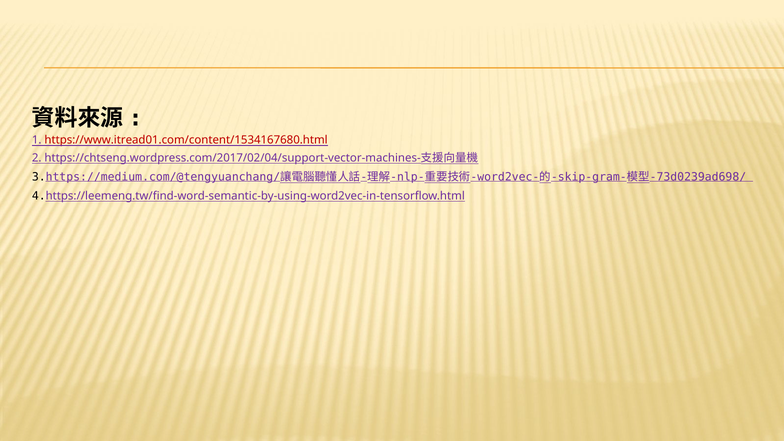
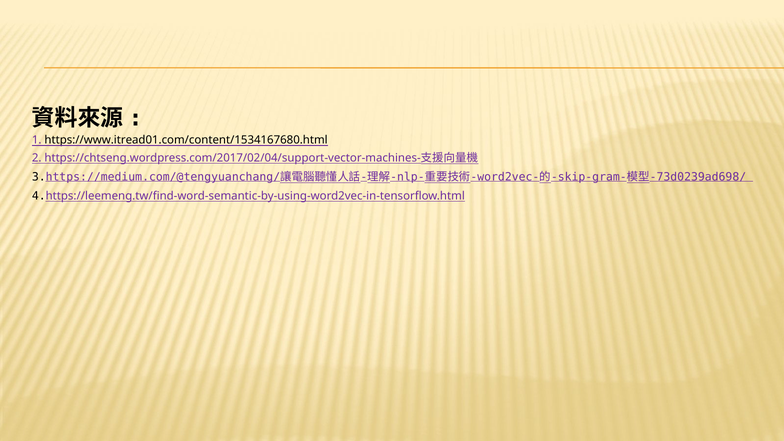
https://www.itread01.com/content/1534167680.html colour: red -> black
